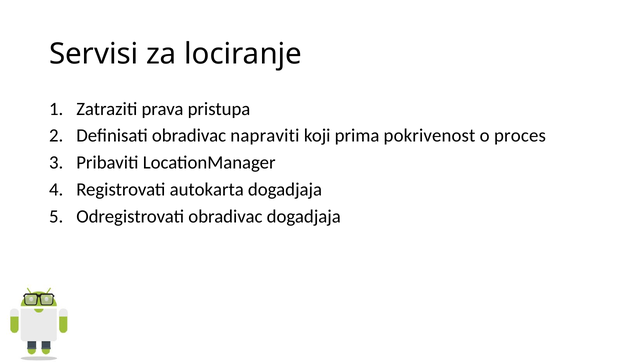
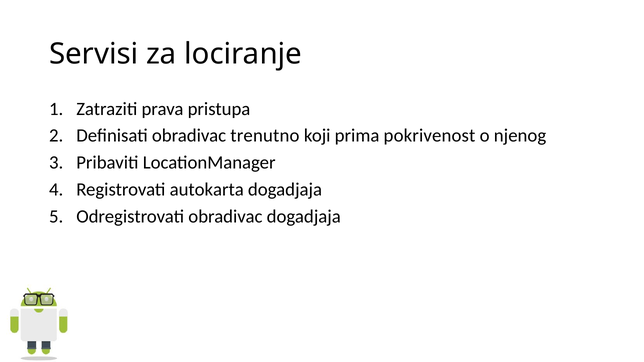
napraviti: napraviti -> trenutno
proces: proces -> njenog
